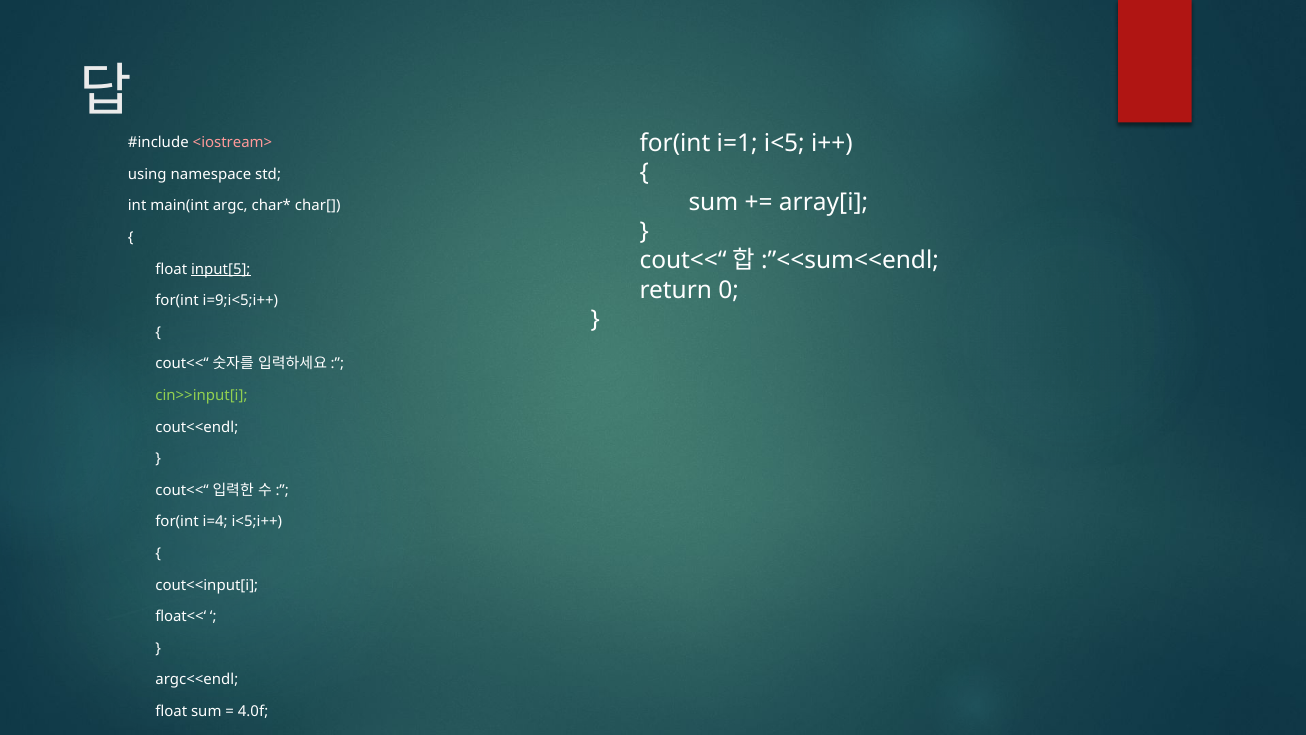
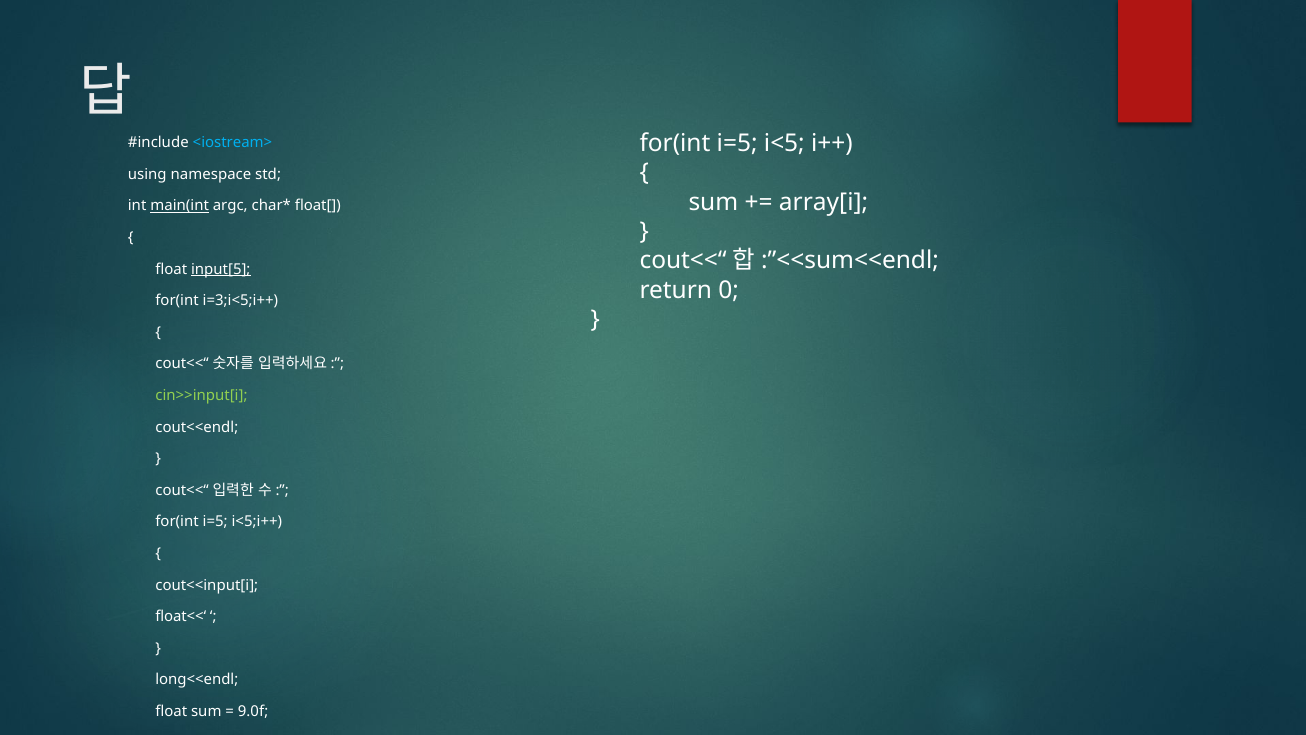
i=1 at (737, 143): i=1 -> i=5
<iostream> colour: pink -> light blue
main(int underline: none -> present
char[: char[ -> float[
i=9;i<5;i++: i=9;i<5;i++ -> i=3;i<5;i++
i=4 at (215, 522): i=4 -> i=5
argc<<endl: argc<<endl -> long<<endl
4.0f: 4.0f -> 9.0f
